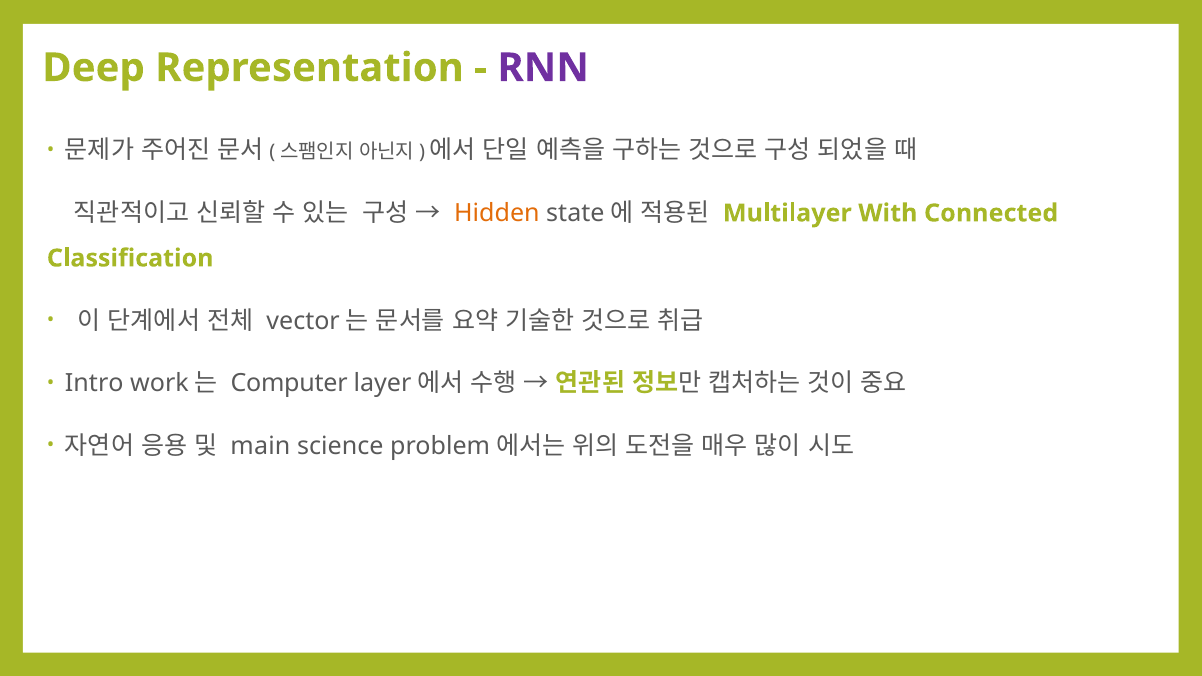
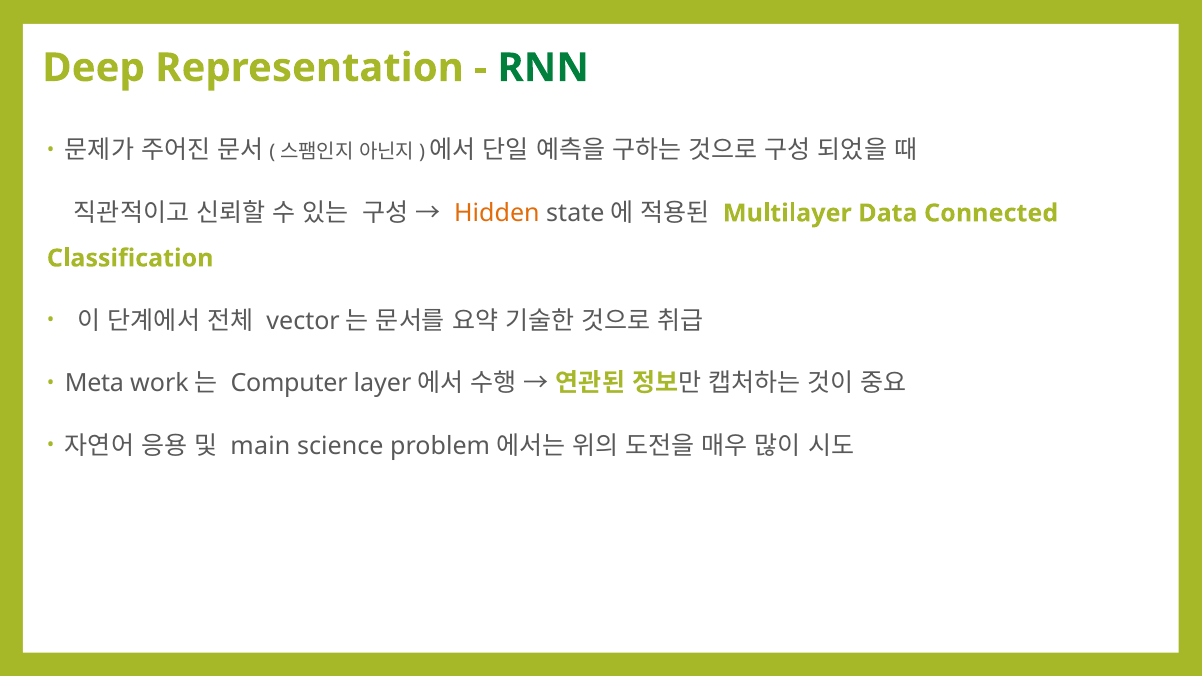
RNN colour: purple -> green
With: With -> Data
Intro: Intro -> Meta
